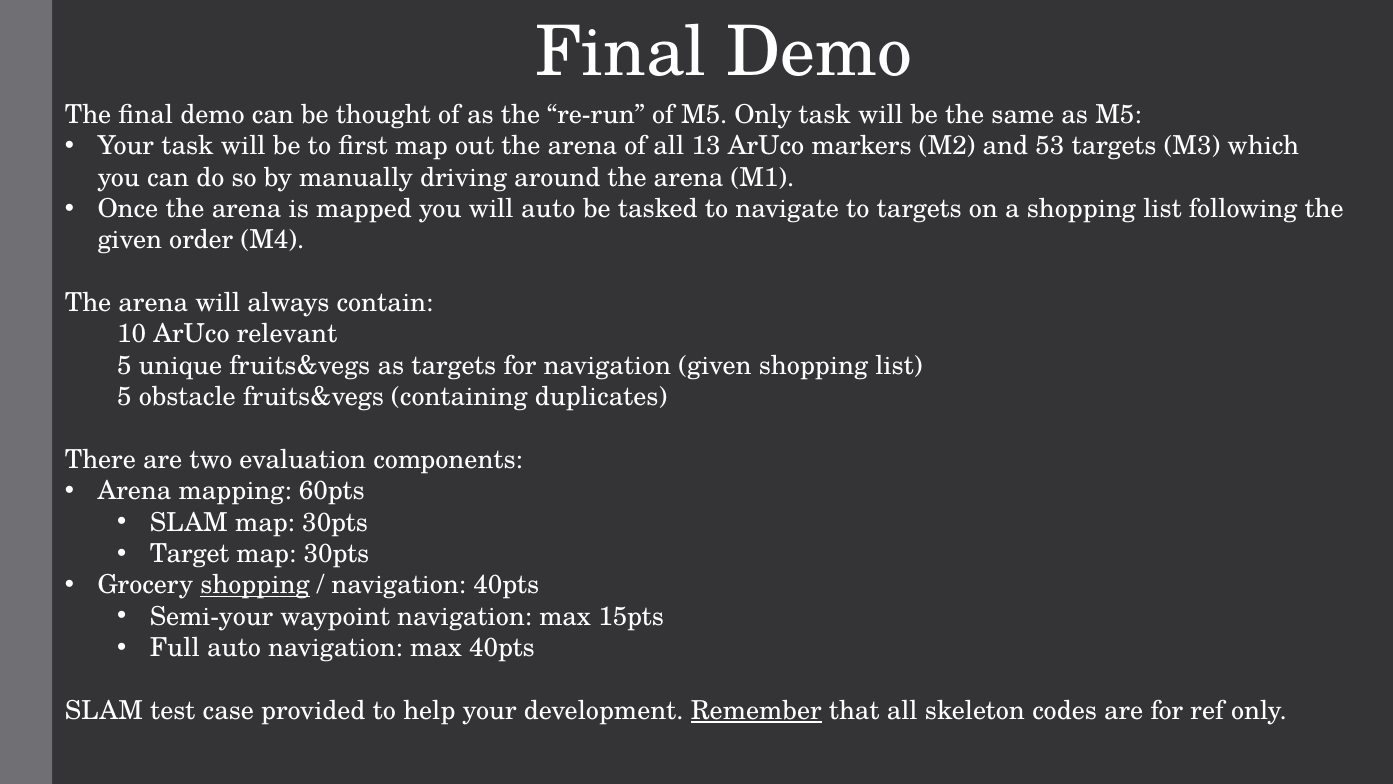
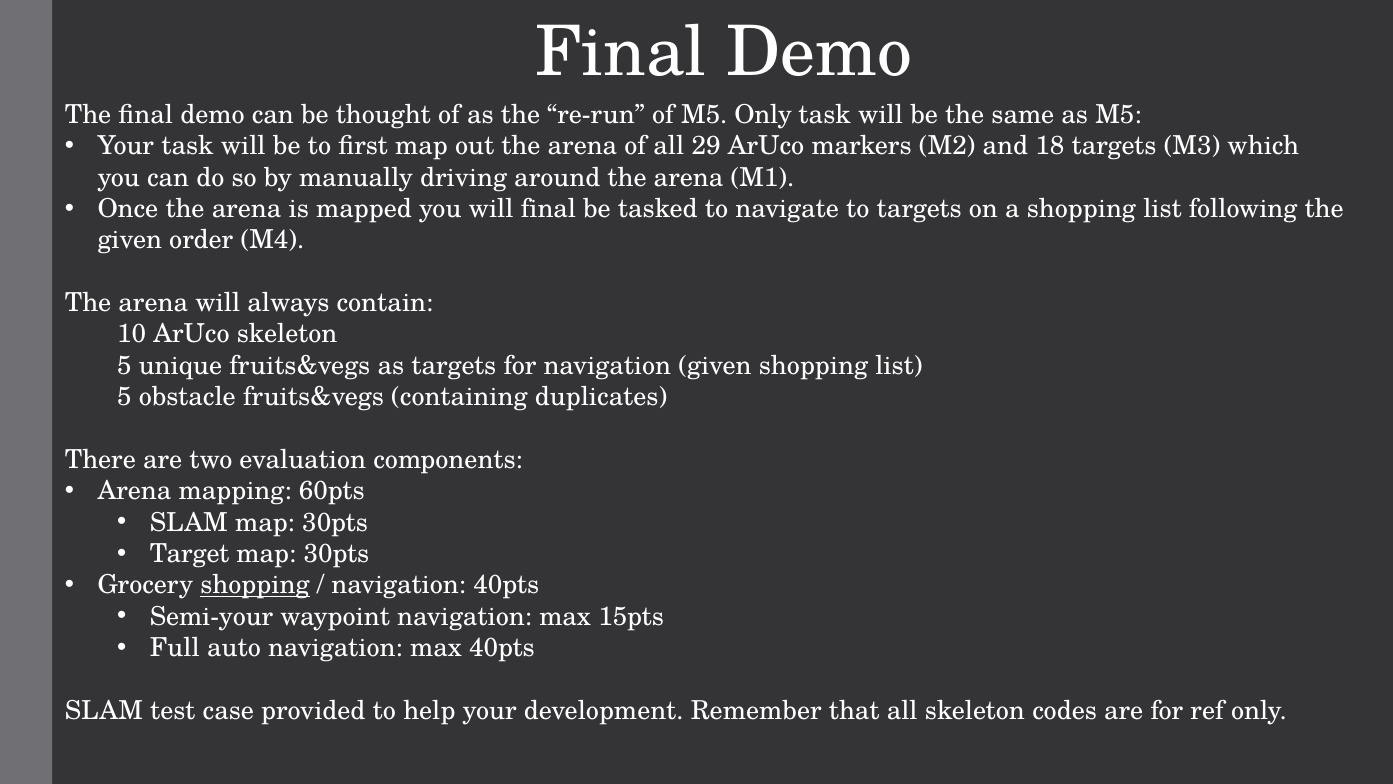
13: 13 -> 29
53: 53 -> 18
will auto: auto -> final
ArUco relevant: relevant -> skeleton
Remember underline: present -> none
